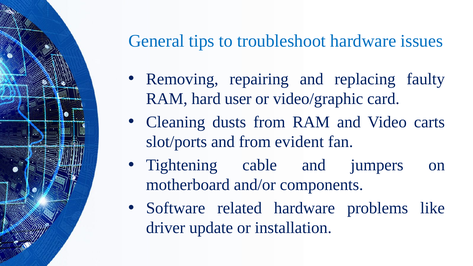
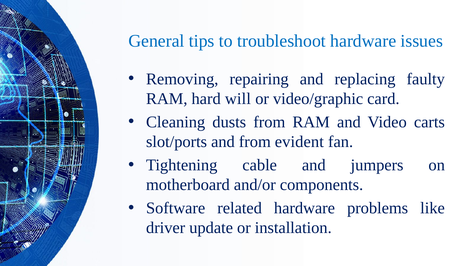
user: user -> will
